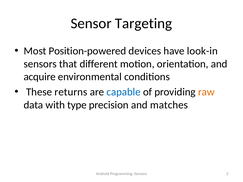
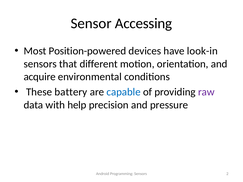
Targeting: Targeting -> Accessing
returns: returns -> battery
raw colour: orange -> purple
type: type -> help
matches: matches -> pressure
